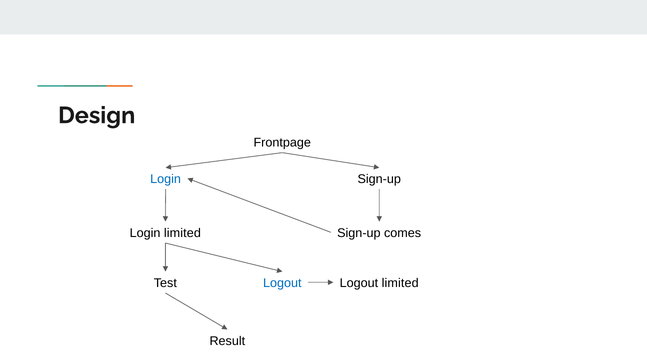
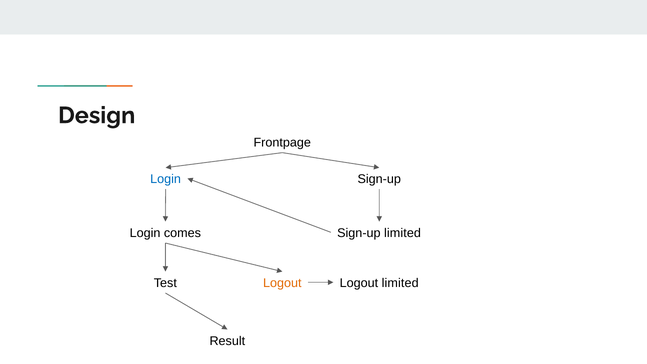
Login limited: limited -> comes
Sign-up comes: comes -> limited
Logout at (282, 283) colour: blue -> orange
